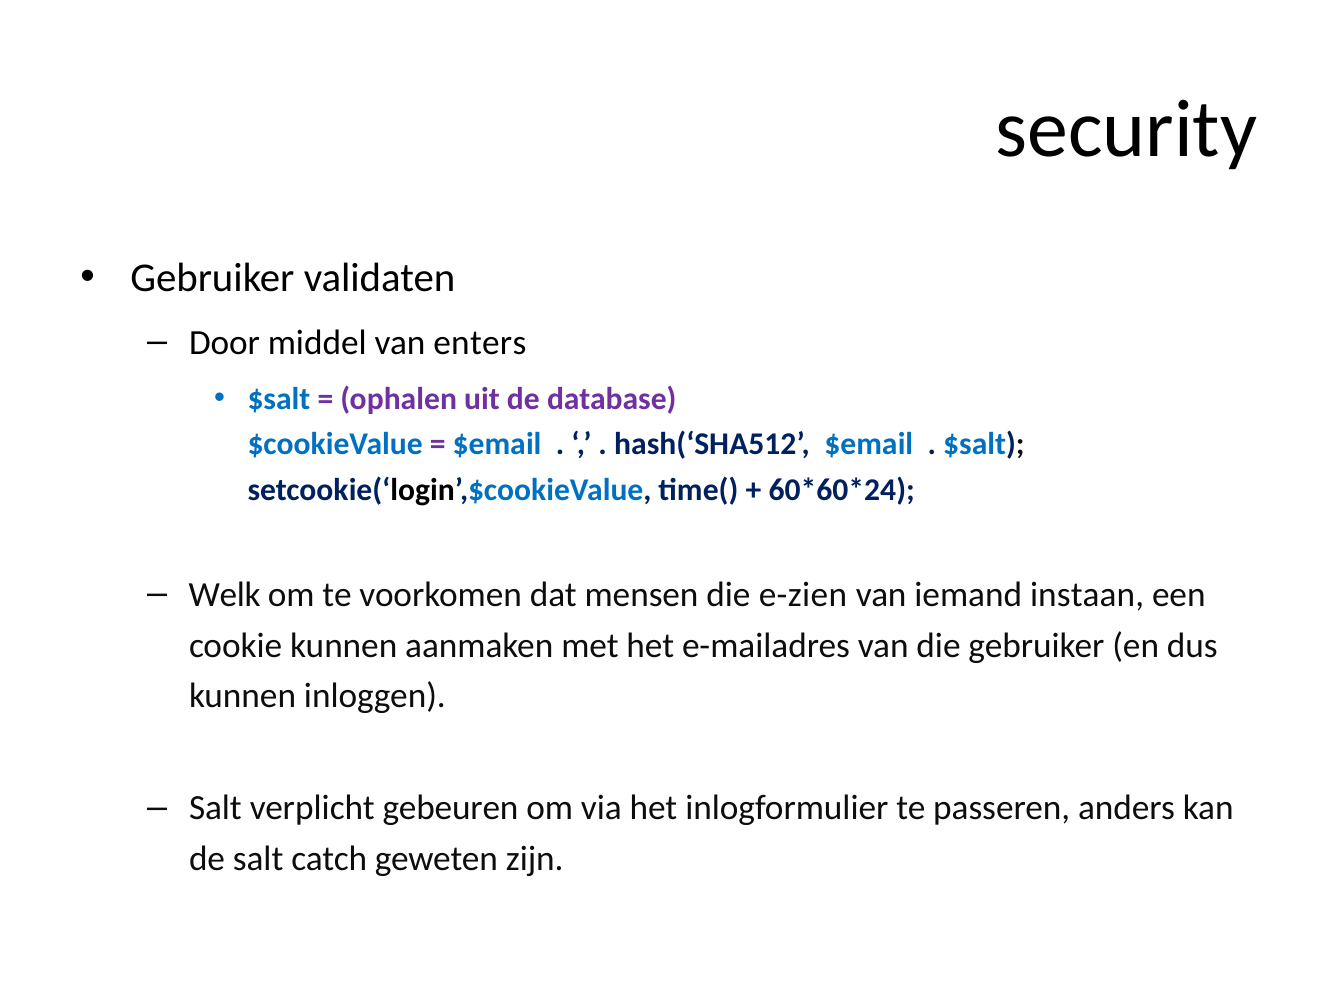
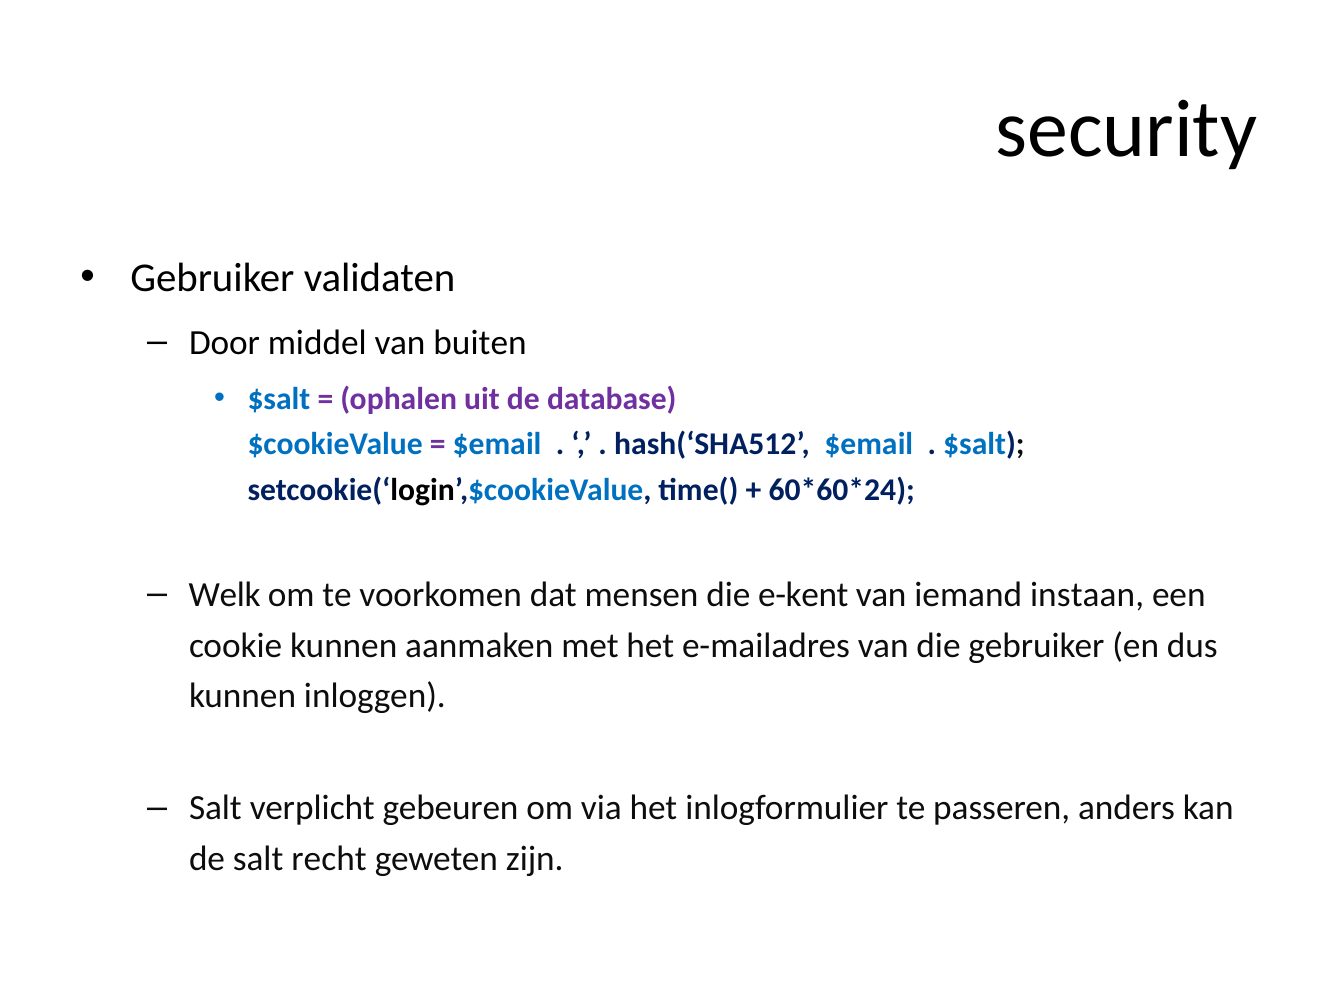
enters: enters -> buiten
e-zien: e-zien -> e-kent
catch: catch -> recht
